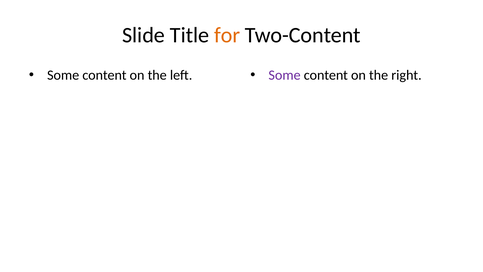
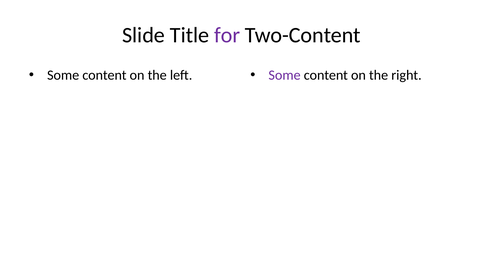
for colour: orange -> purple
